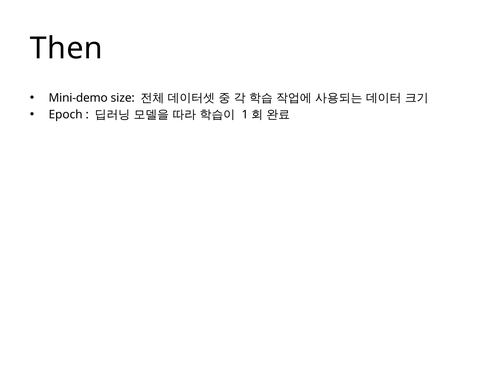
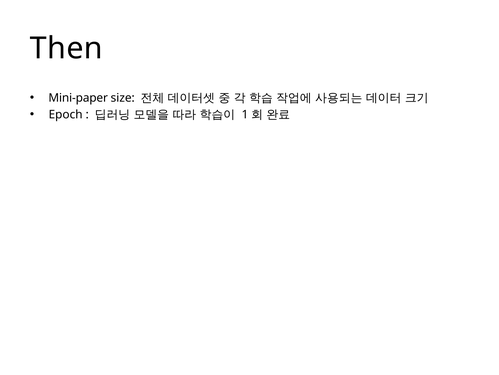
Mini-demo: Mini-demo -> Mini-paper
